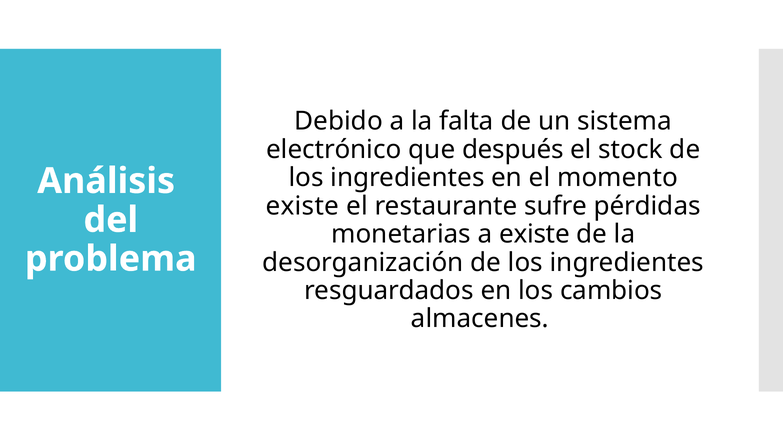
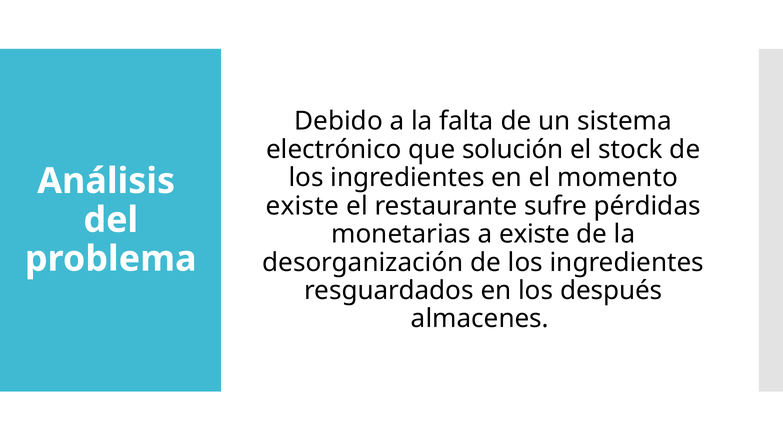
después: después -> solución
cambios: cambios -> después
